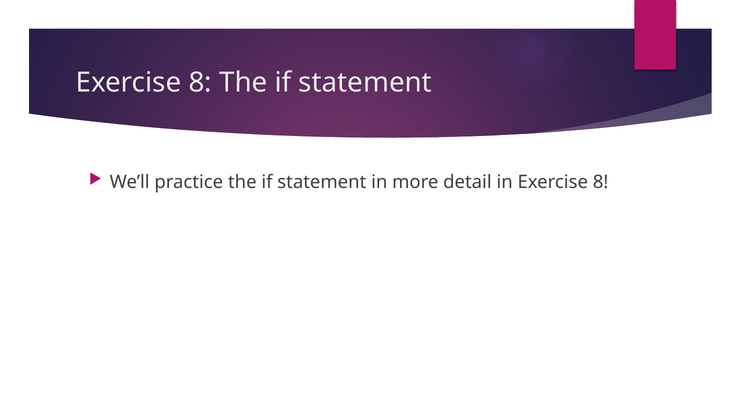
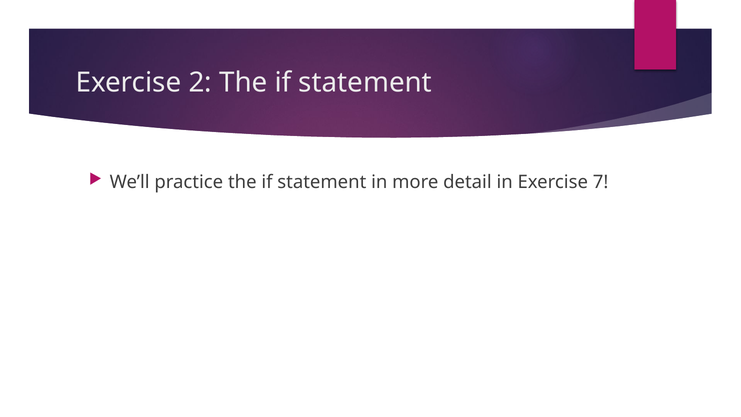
8 at (200, 83): 8 -> 2
in Exercise 8: 8 -> 7
